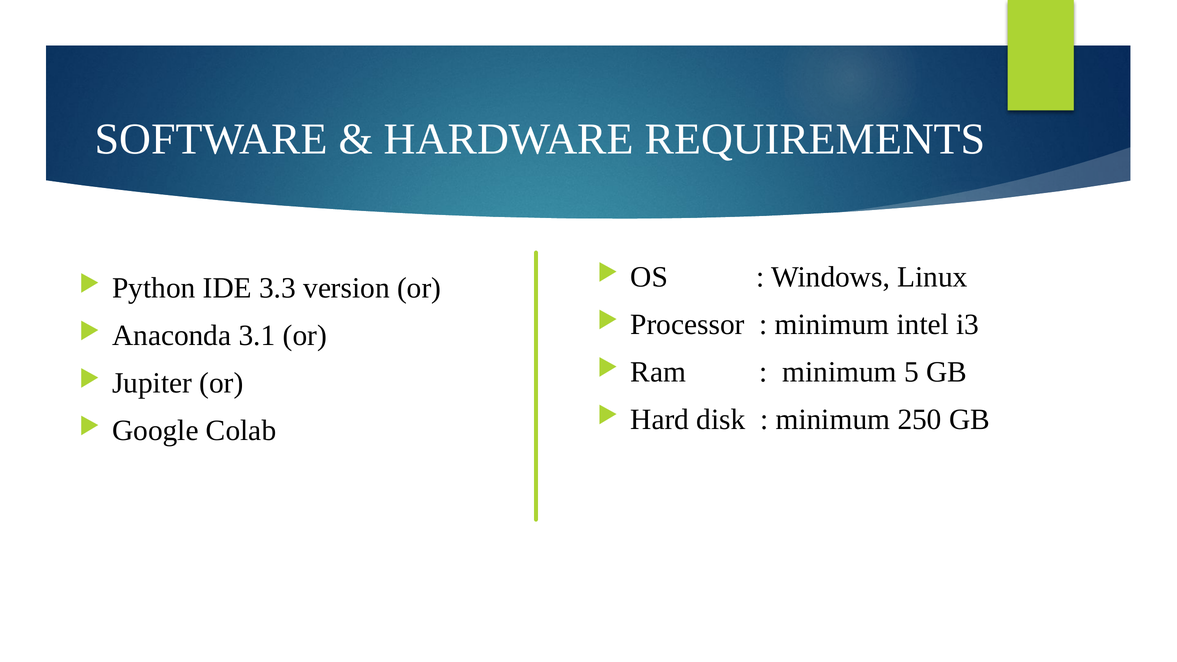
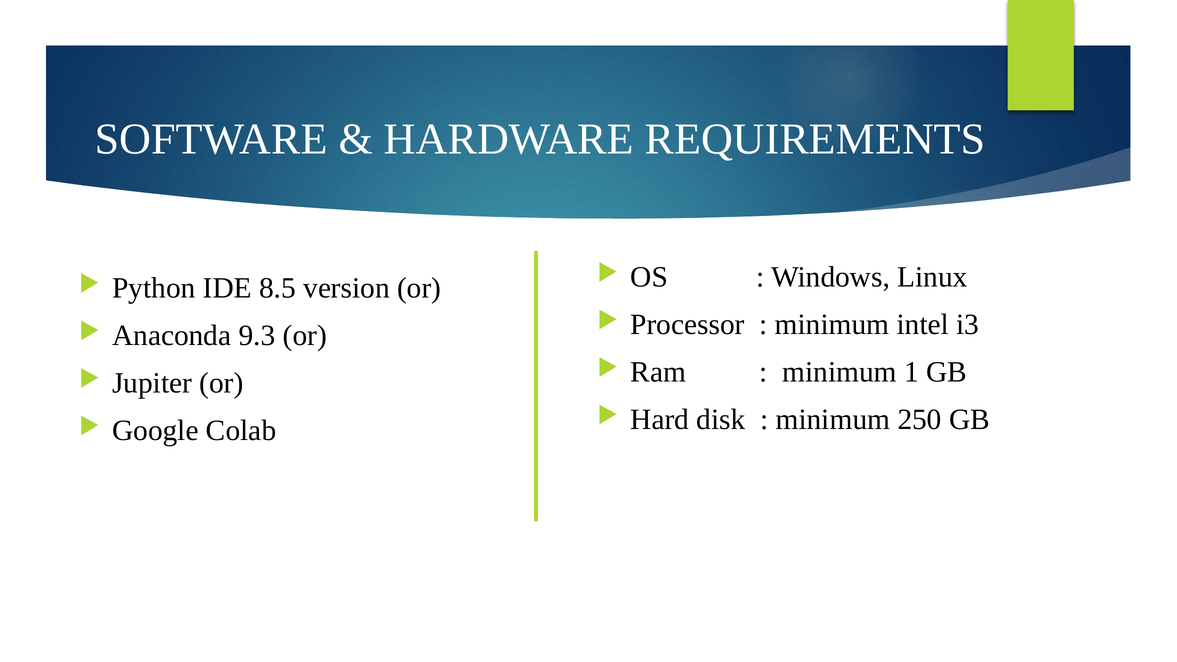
3.3: 3.3 -> 8.5
3.1: 3.1 -> 9.3
5: 5 -> 1
